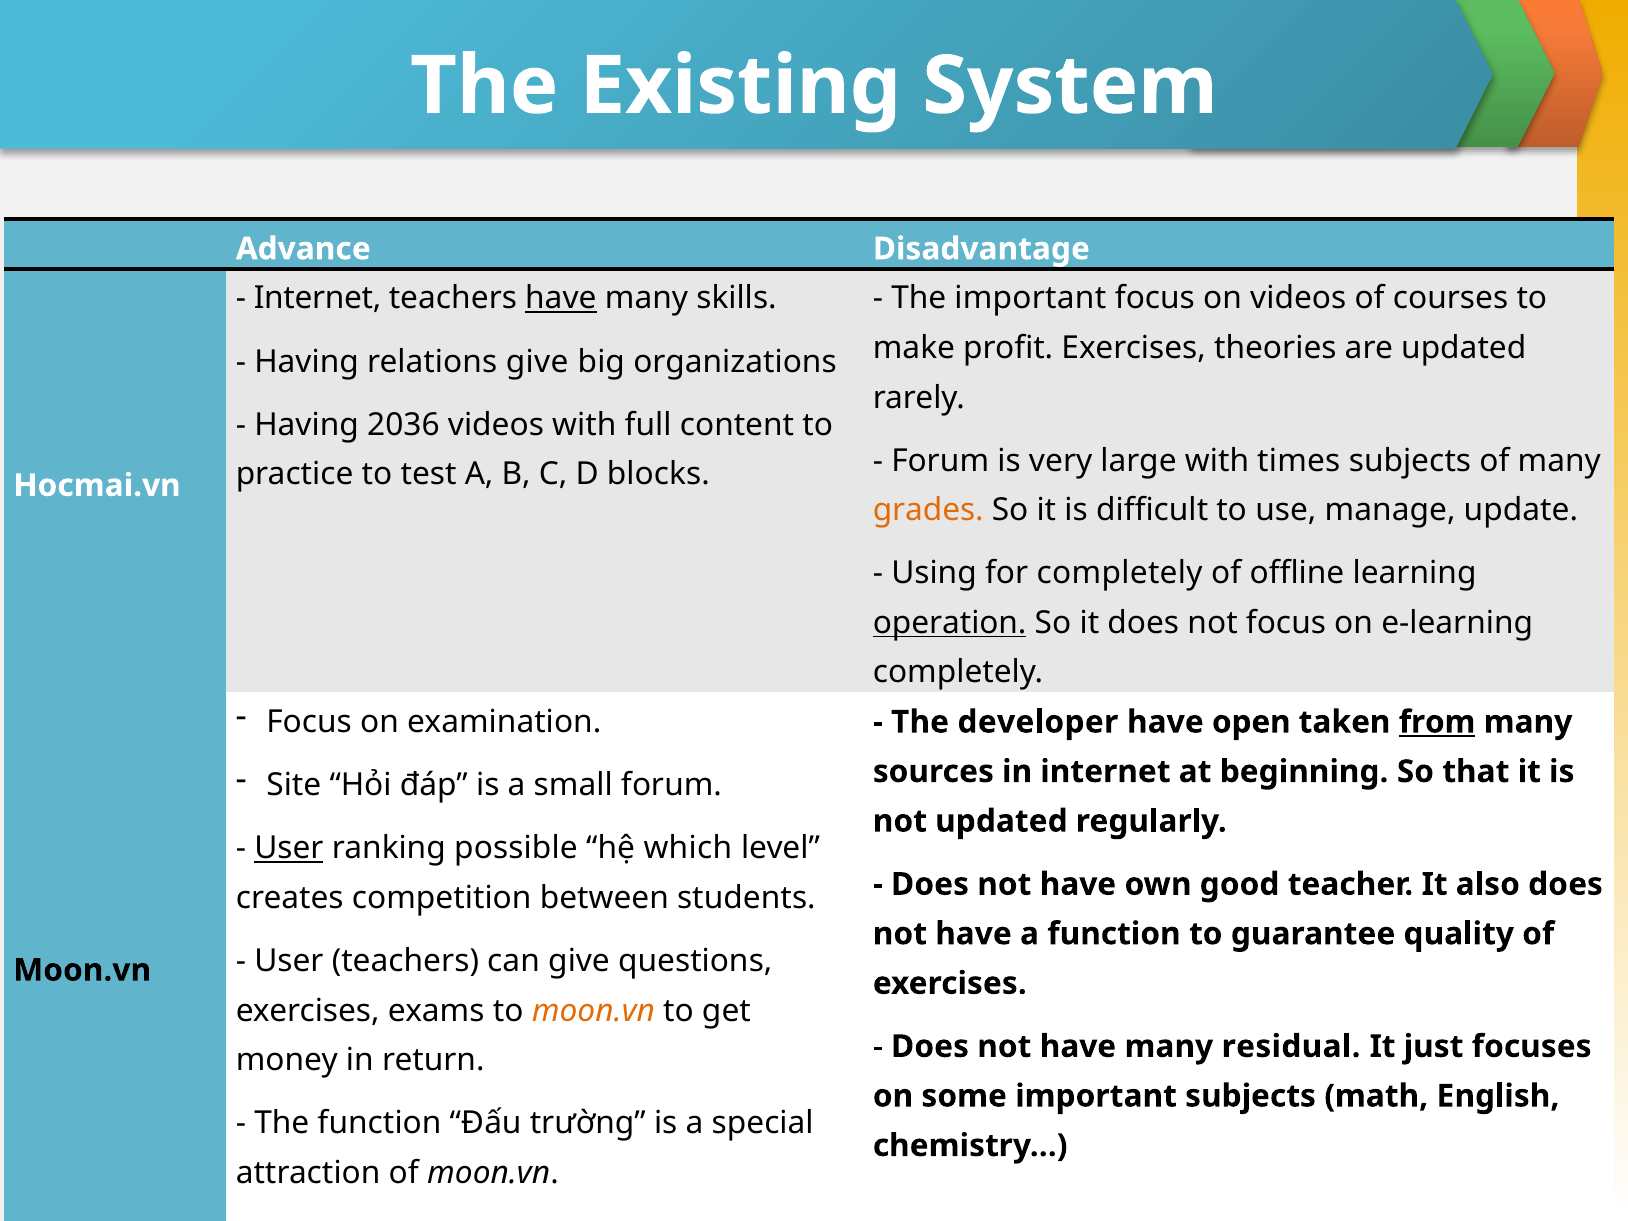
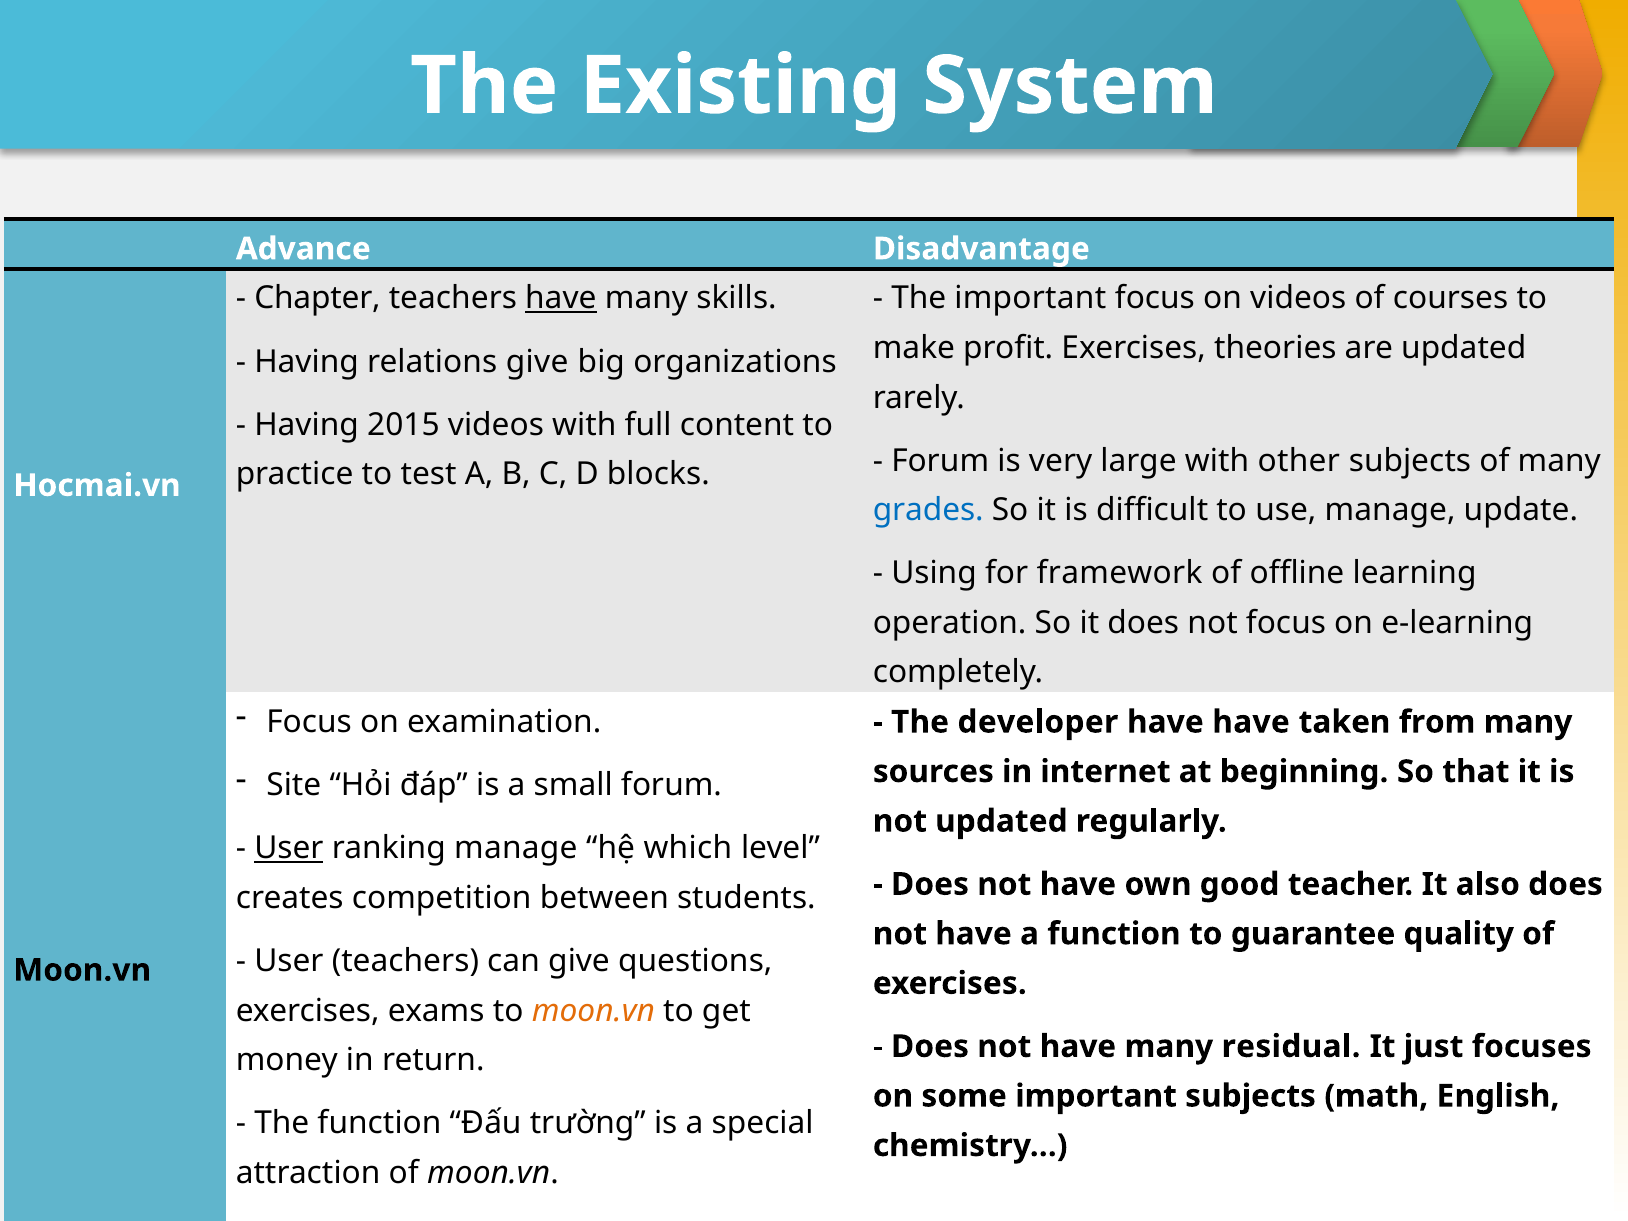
Internet at (318, 298): Internet -> Chapter
2036: 2036 -> 2015
times: times -> other
grades colour: orange -> blue
for completely: completely -> framework
operation underline: present -> none
have open: open -> have
from underline: present -> none
ranking possible: possible -> manage
